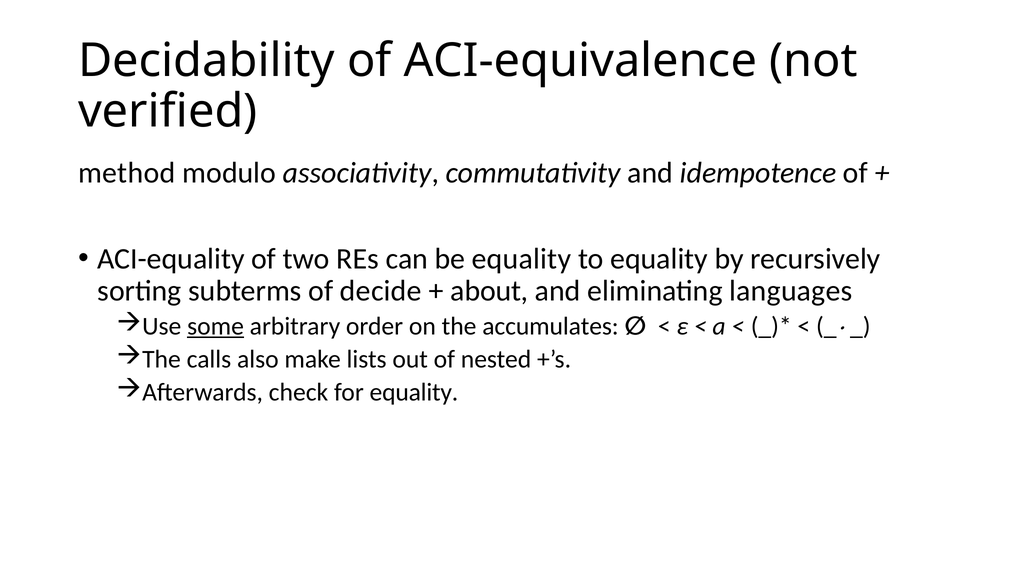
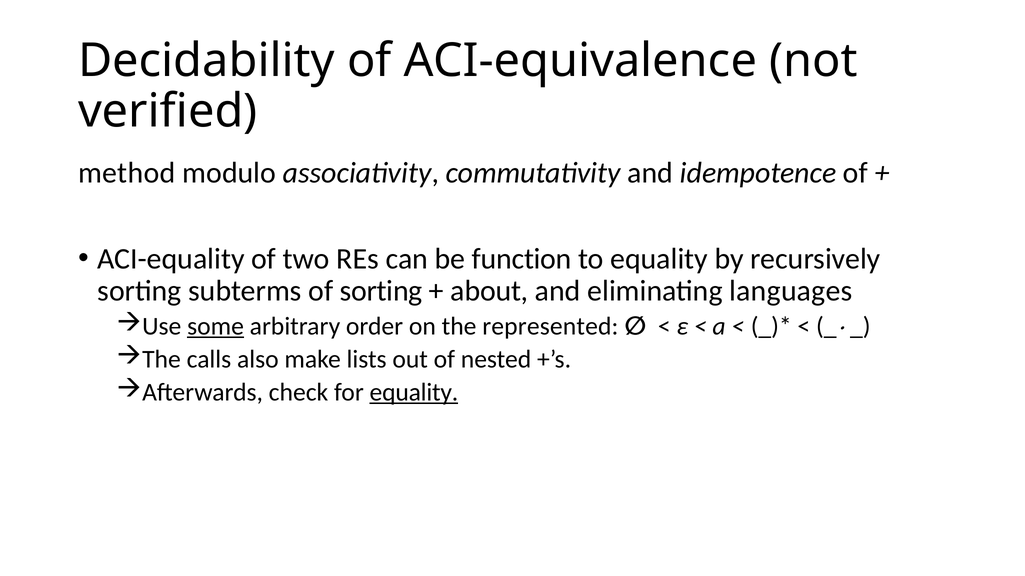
be equality: equality -> function
of decide: decide -> sorting
accumulates: accumulates -> represented
equality at (414, 393) underline: none -> present
